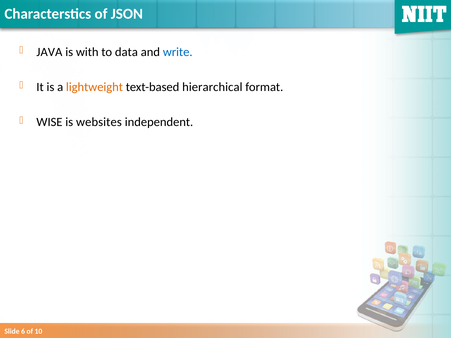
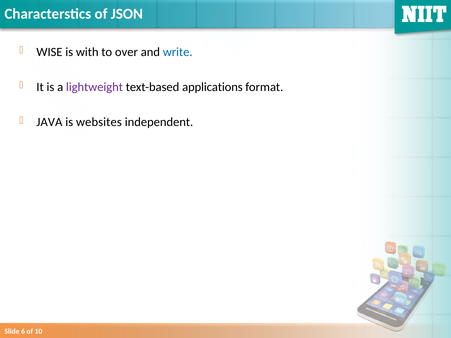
JAVA: JAVA -> WISE
data: data -> over
lightweight colour: orange -> purple
hierarchical: hierarchical -> applications
WISE: WISE -> JAVA
